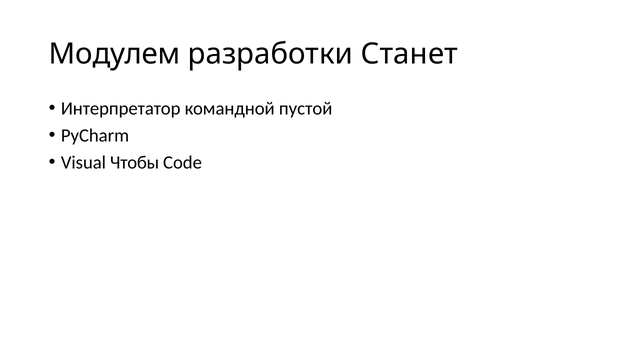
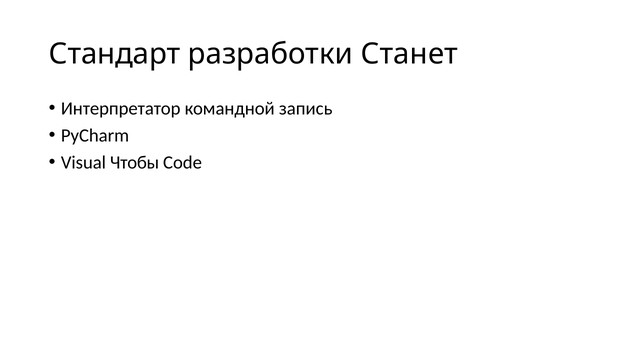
Модулем: Модулем -> Стандарт
пустой: пустой -> запись
